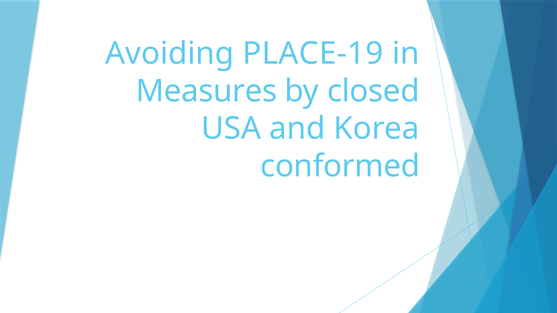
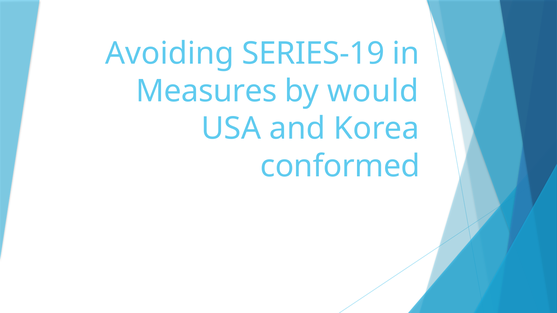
PLACE-19: PLACE-19 -> SERIES-19
closed: closed -> would
